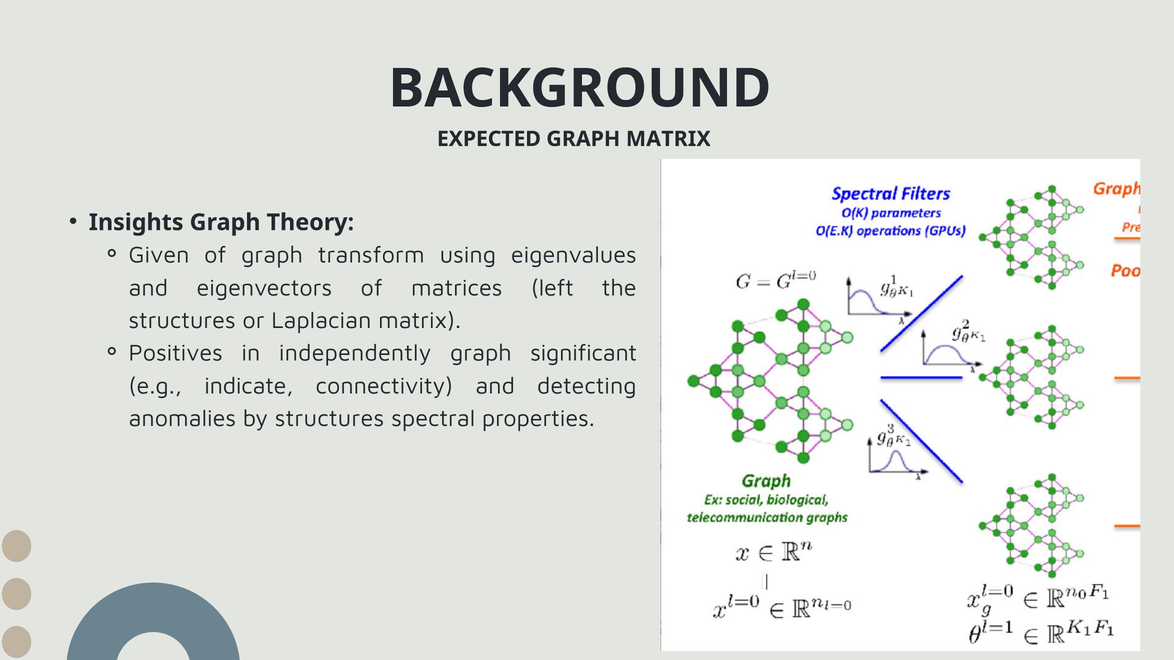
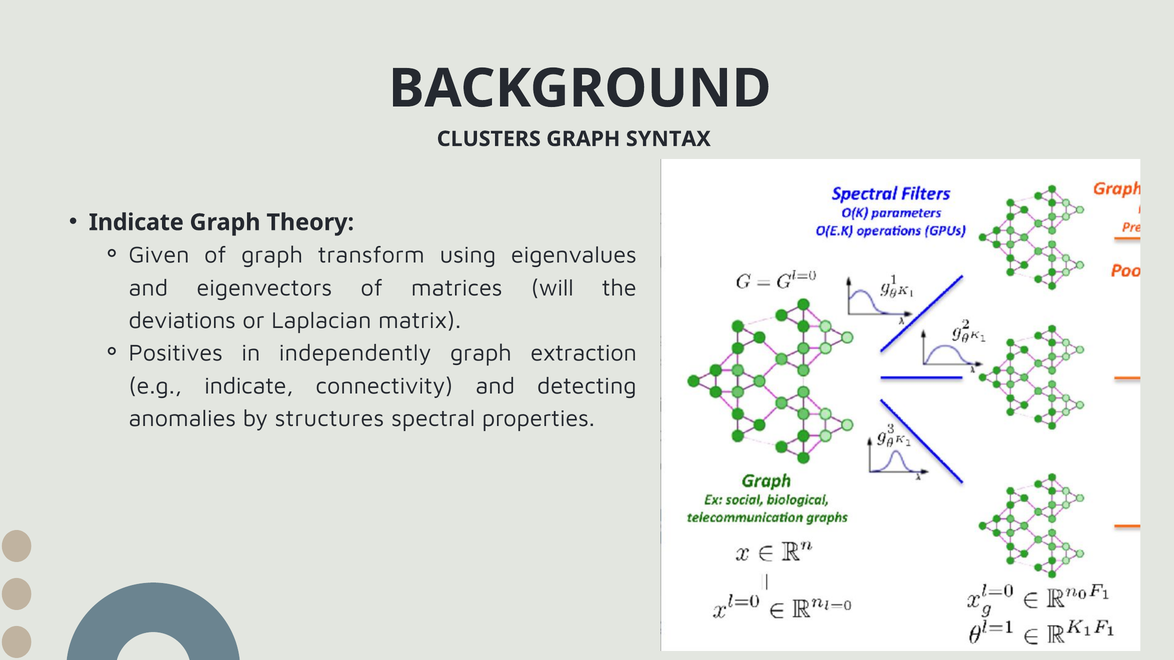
EXPECTED: EXPECTED -> CLUSTERS
GRAPH MATRIX: MATRIX -> SYNTAX
Insights at (136, 223): Insights -> Indicate
left: left -> will
structures at (182, 321): structures -> deviations
significant: significant -> extraction
